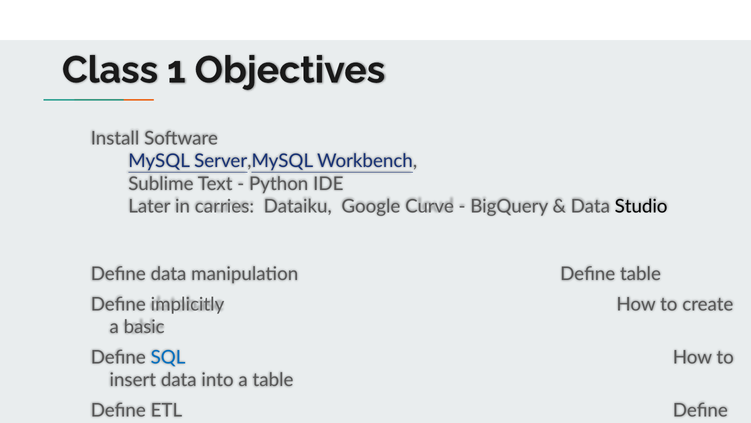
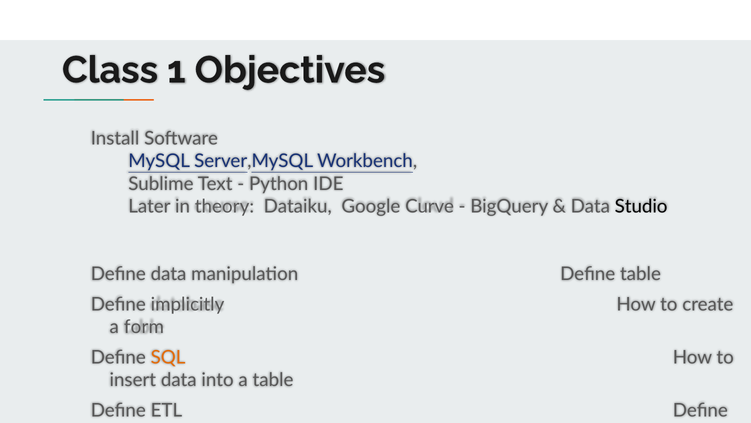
carries: carries -> theory
basic: basic -> form
SQL colour: blue -> orange
